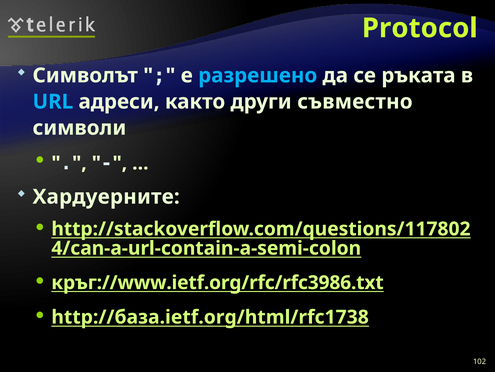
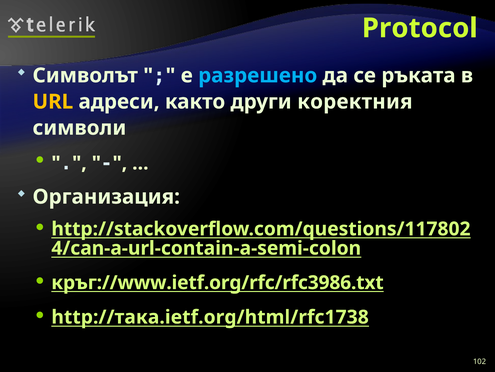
URL colour: light blue -> yellow
съвместно: съвместно -> коректния
Хардуерните: Хардуерните -> Организация
http://база.ietf.org/html/rfc1738: http://база.ietf.org/html/rfc1738 -> http://така.ietf.org/html/rfc1738
